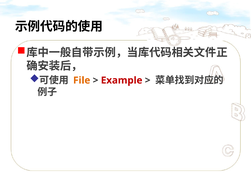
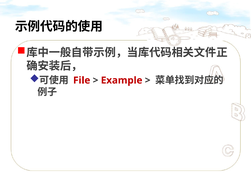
File colour: orange -> red
